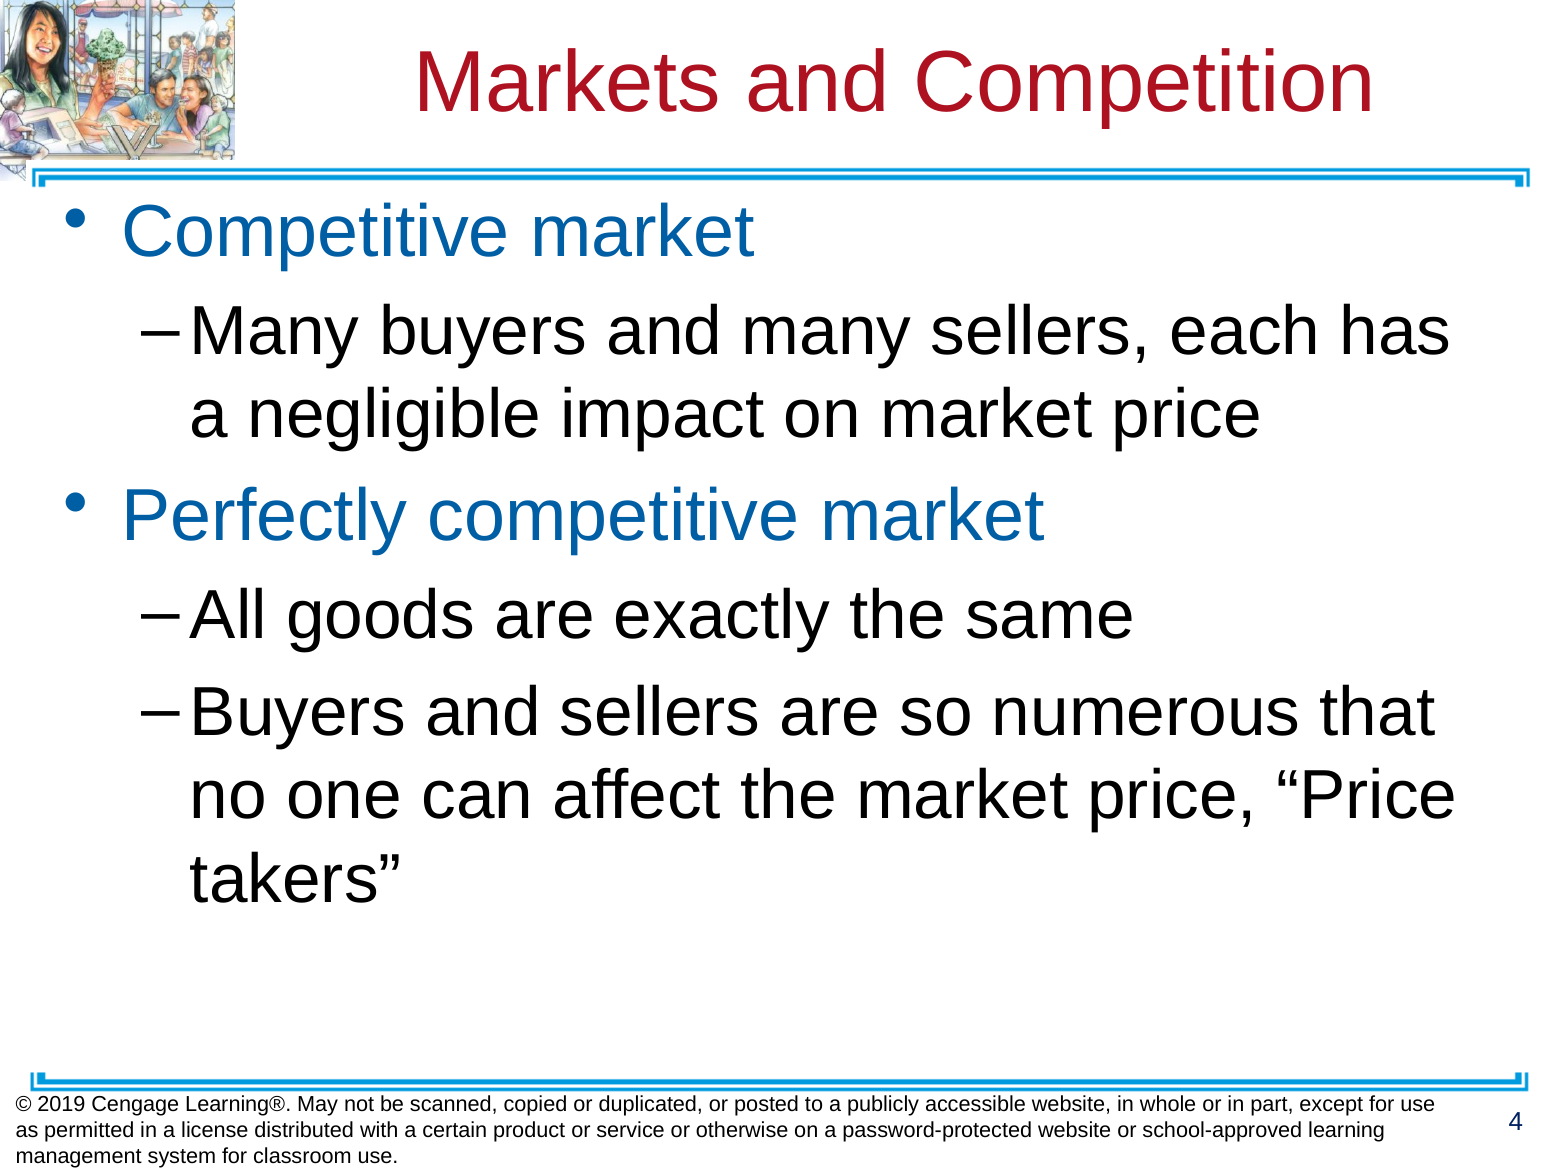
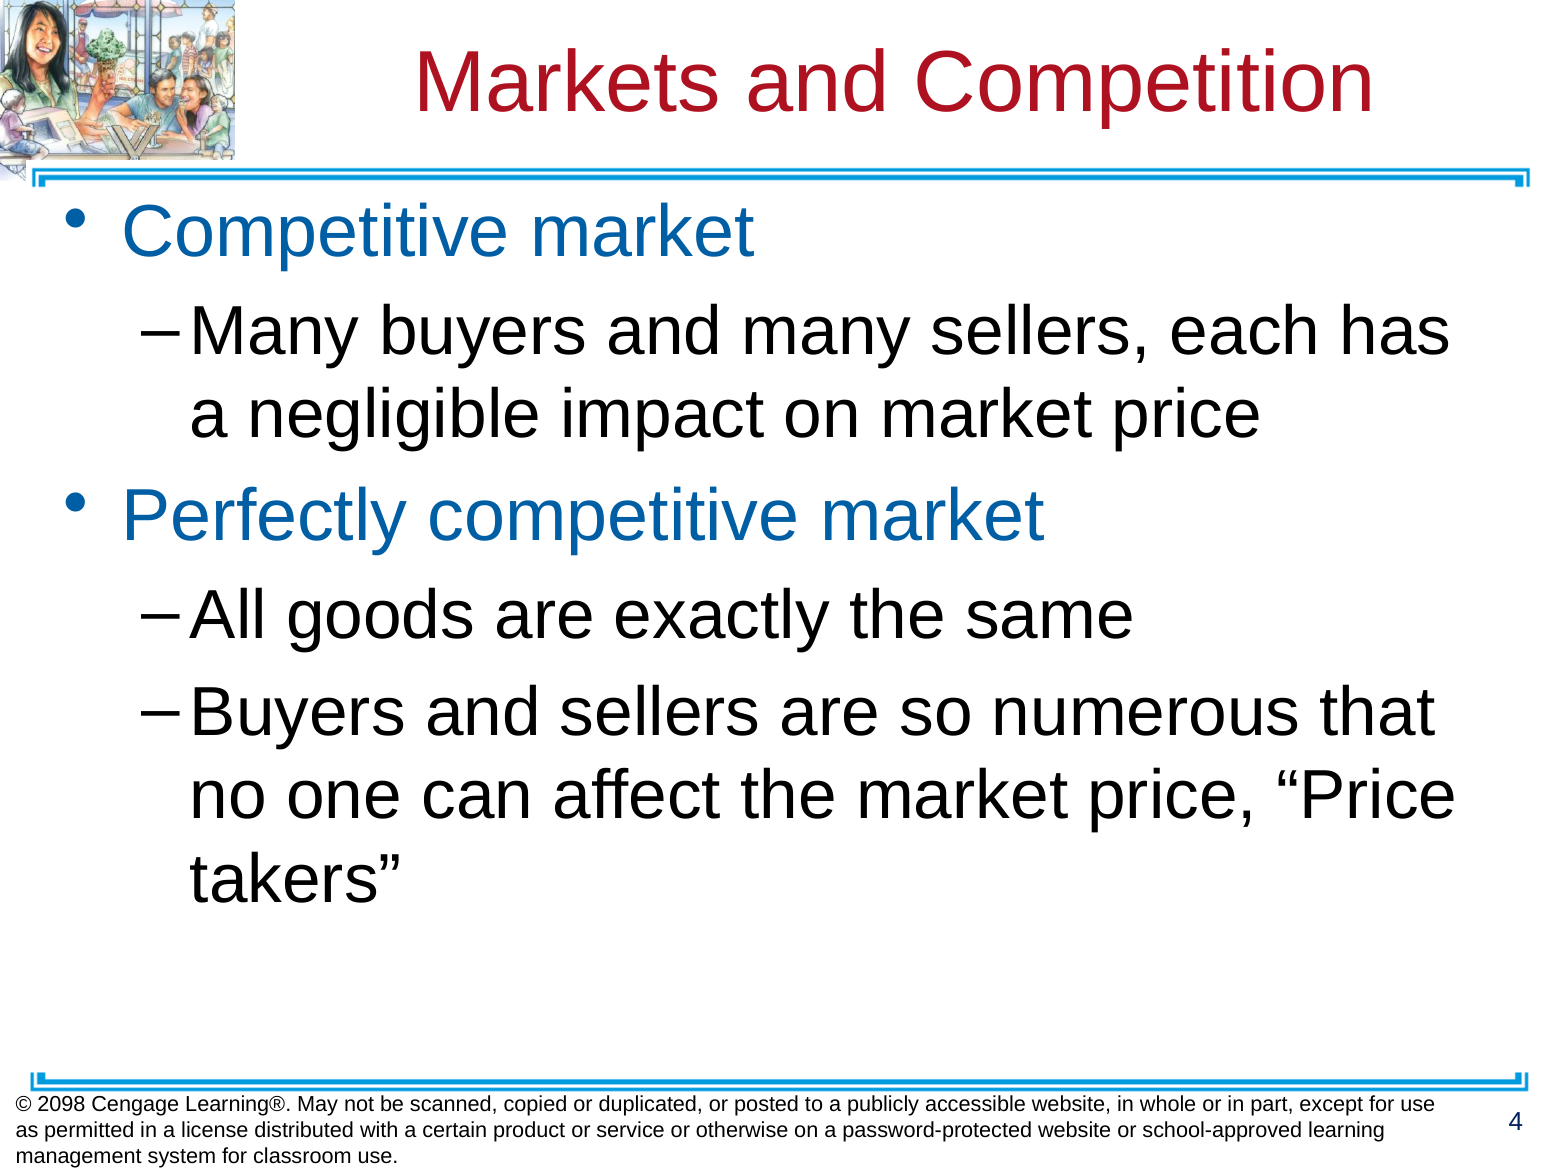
2019: 2019 -> 2098
